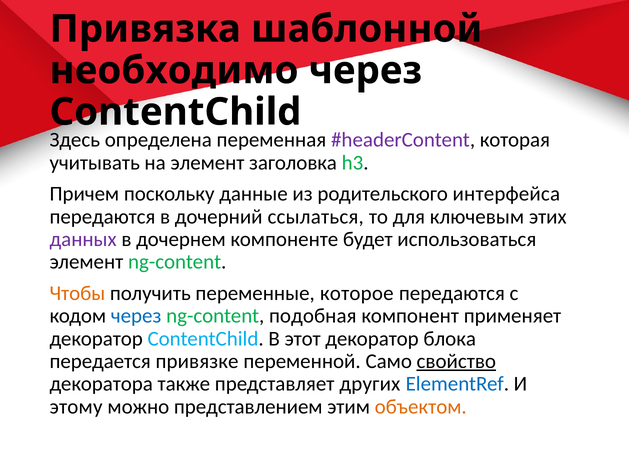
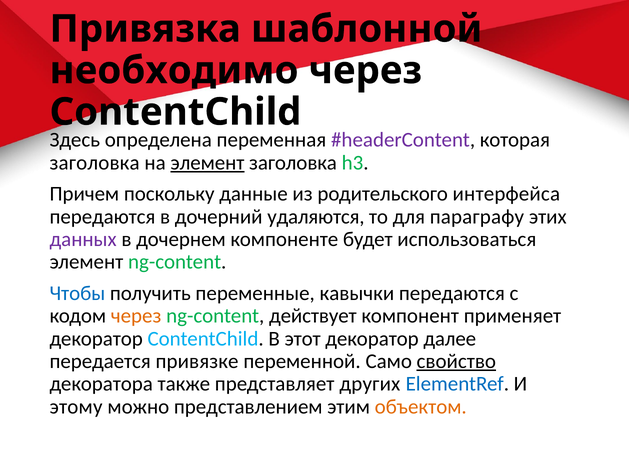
учитывать at (95, 163): учитывать -> заголовка
элемент at (207, 163) underline: none -> present
ссылаться: ссылаться -> удаляются
ключевым: ключевым -> параграфу
Чтобы colour: orange -> blue
которое: которое -> кавычки
через at (136, 316) colour: blue -> orange
подобная: подобная -> действует
блока: блока -> далее
